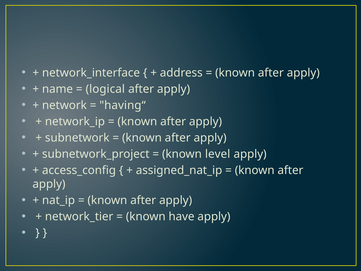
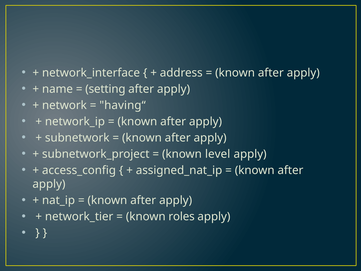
logical: logical -> setting
have: have -> roles
